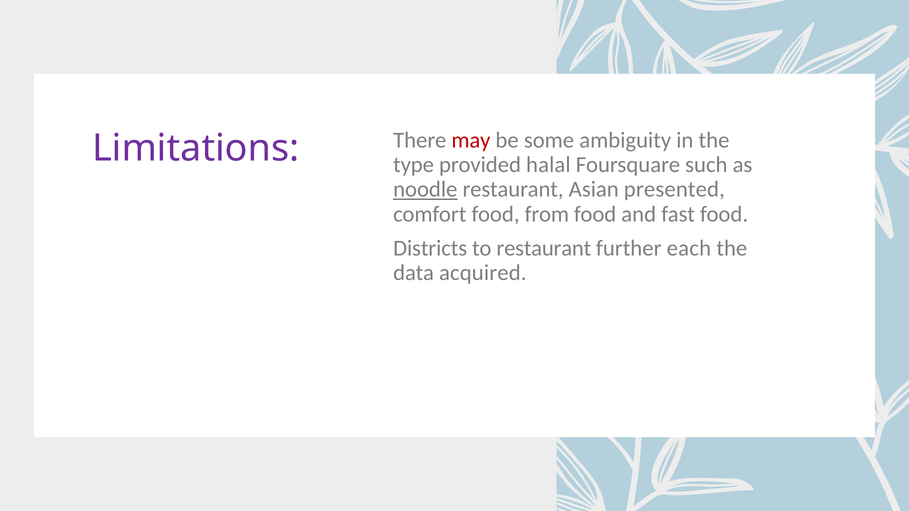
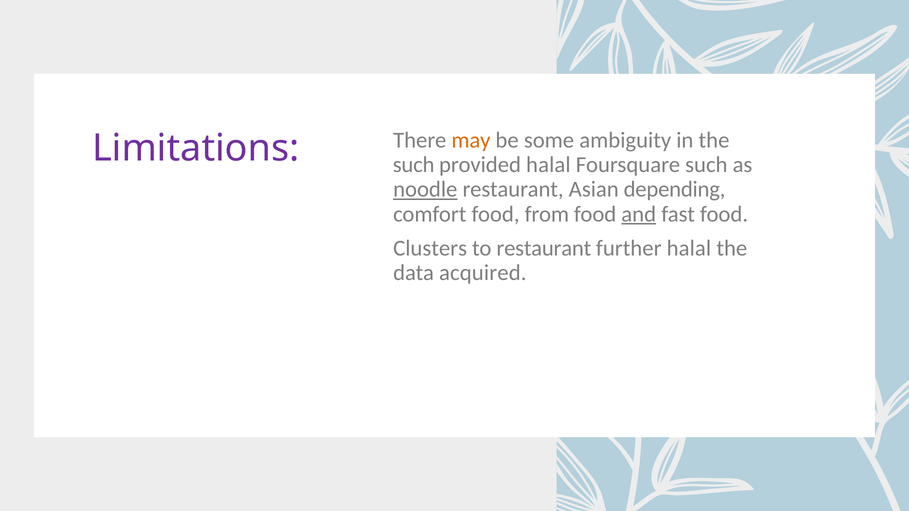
may colour: red -> orange
type at (414, 165): type -> such
presented: presented -> depending
and underline: none -> present
Districts: Districts -> Clusters
further each: each -> halal
